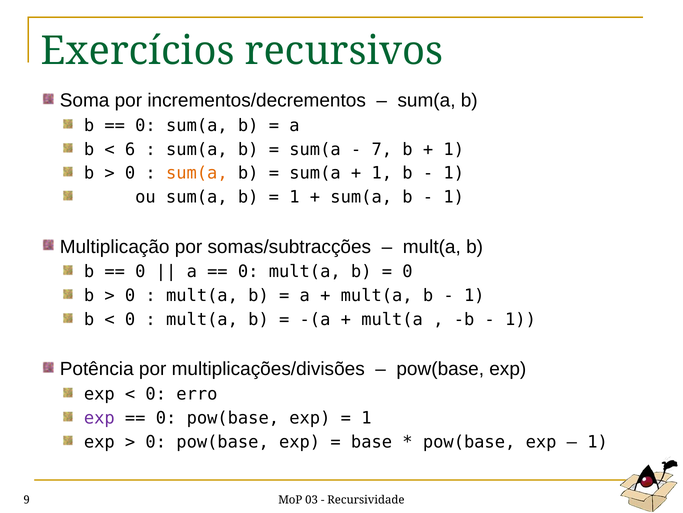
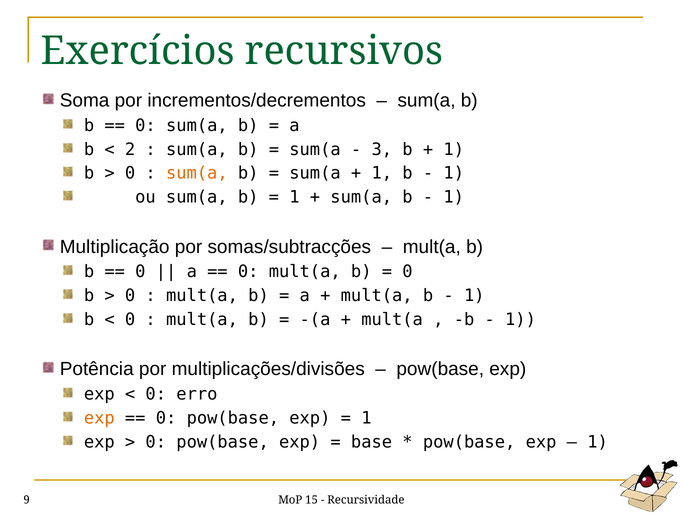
6: 6 -> 2
7: 7 -> 3
exp at (99, 417) colour: purple -> orange
03: 03 -> 15
